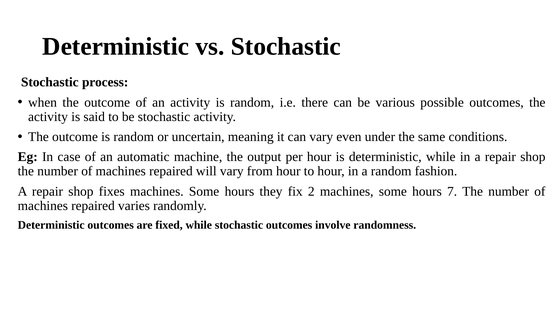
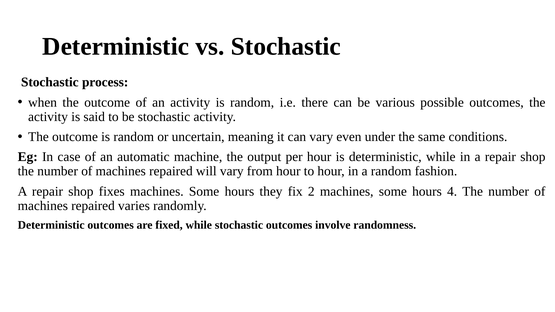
7: 7 -> 4
